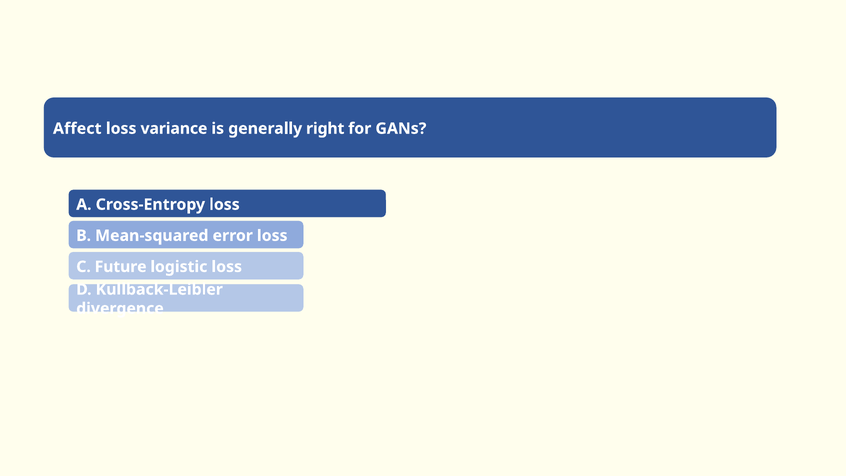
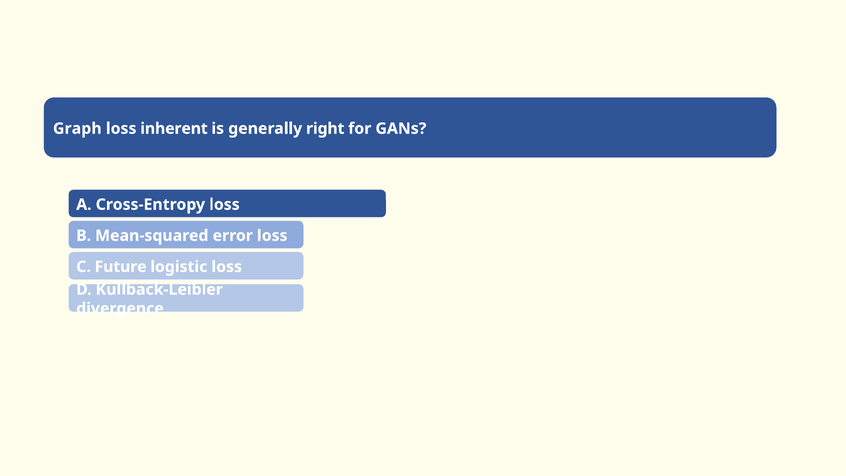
Affect: Affect -> Graph
variance: variance -> inherent
